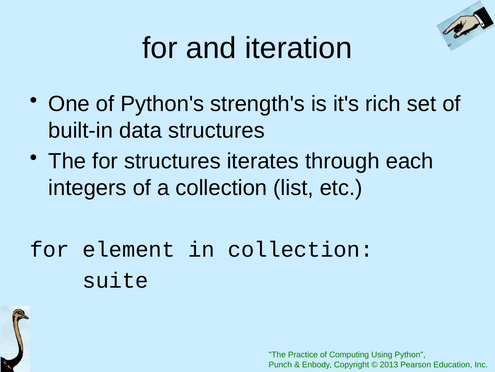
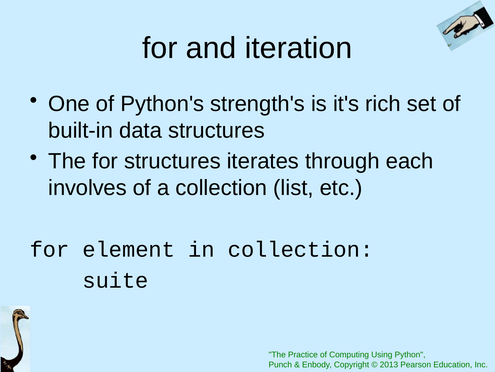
integers: integers -> involves
